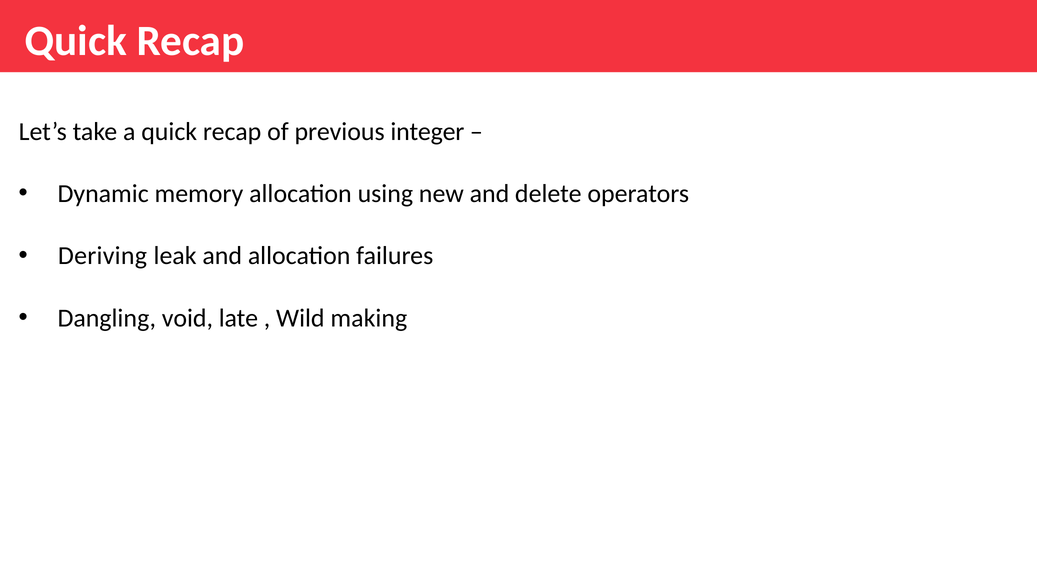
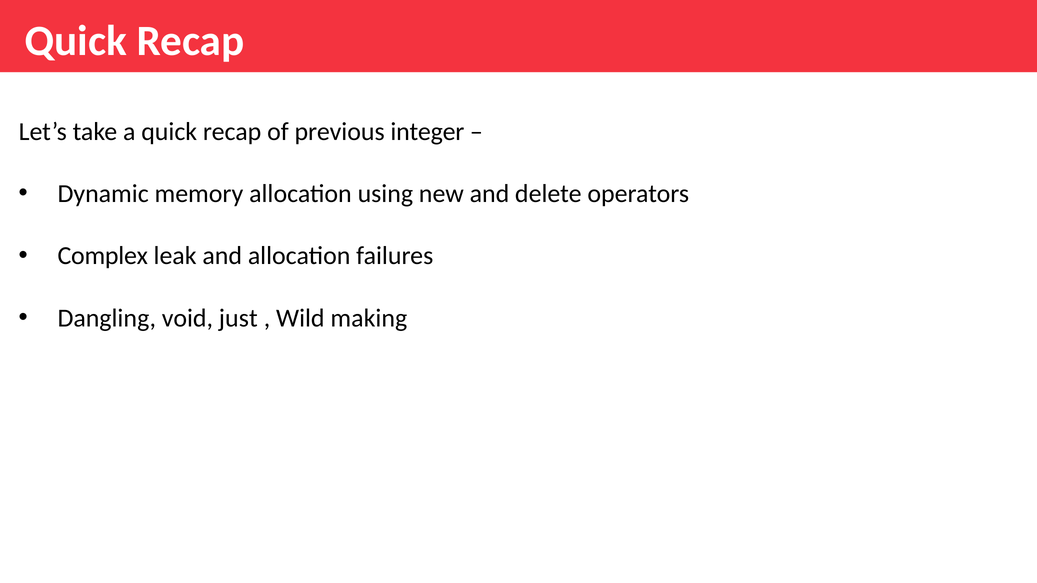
Deriving: Deriving -> Complex
late: late -> just
